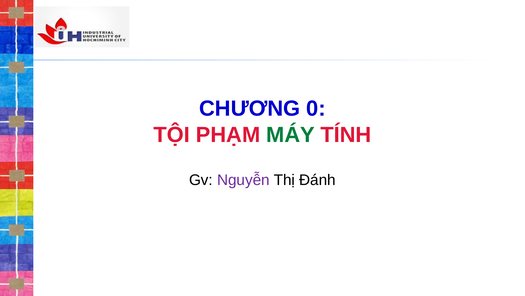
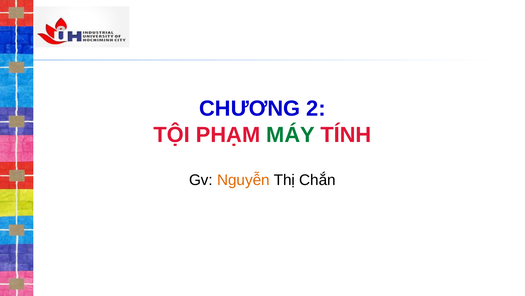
0: 0 -> 2
Nguyễn colour: purple -> orange
Đánh: Đánh -> Chắn
